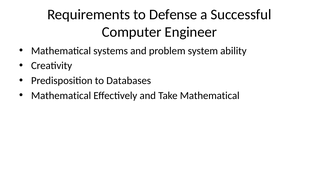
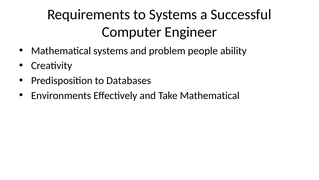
to Defense: Defense -> Systems
system: system -> people
Mathematical at (61, 95): Mathematical -> Environments
